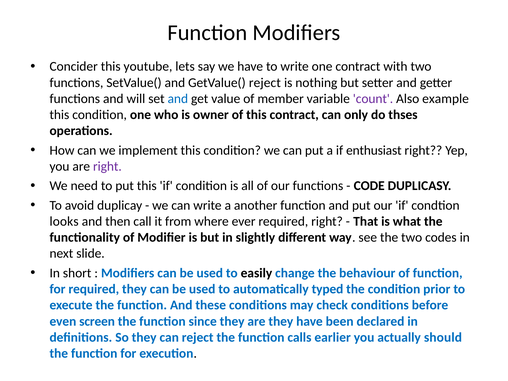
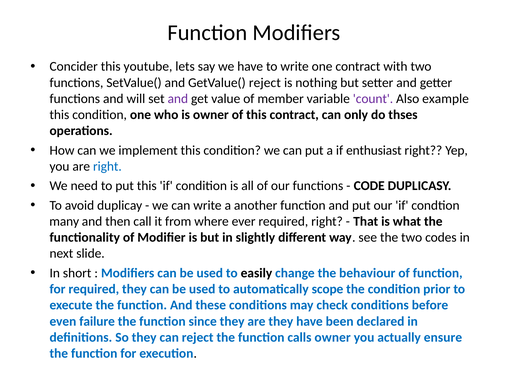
and at (178, 99) colour: blue -> purple
right at (107, 166) colour: purple -> blue
looks: looks -> many
typed: typed -> scope
screen: screen -> failure
calls earlier: earlier -> owner
should: should -> ensure
